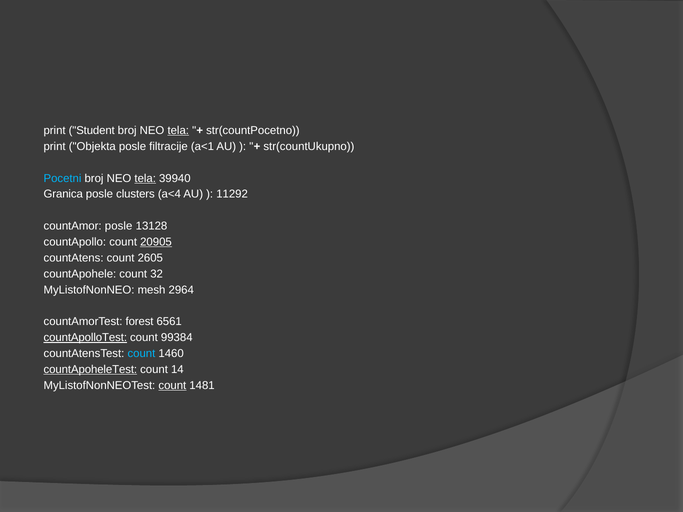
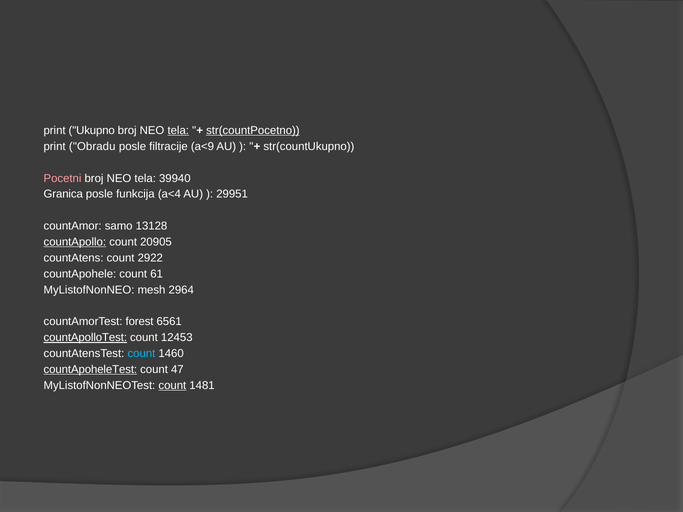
Student: Student -> Ukupno
str(countPocetno underline: none -> present
Objekta: Objekta -> Obradu
a<1: a<1 -> a<9
Pocetni colour: light blue -> pink
tela at (145, 178) underline: present -> none
clusters: clusters -> funkcija
11292: 11292 -> 29951
countAmor posle: posle -> samo
countApollo underline: none -> present
20905 underline: present -> none
2605: 2605 -> 2922
32: 32 -> 61
99384: 99384 -> 12453
14: 14 -> 47
